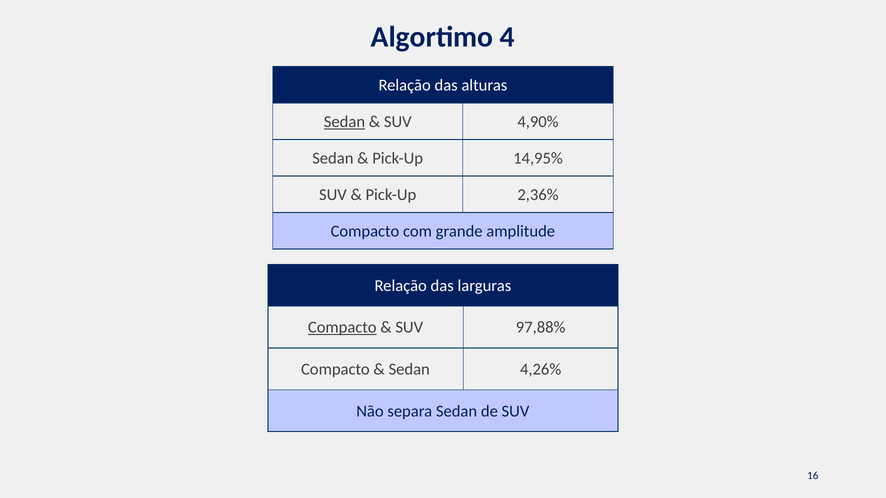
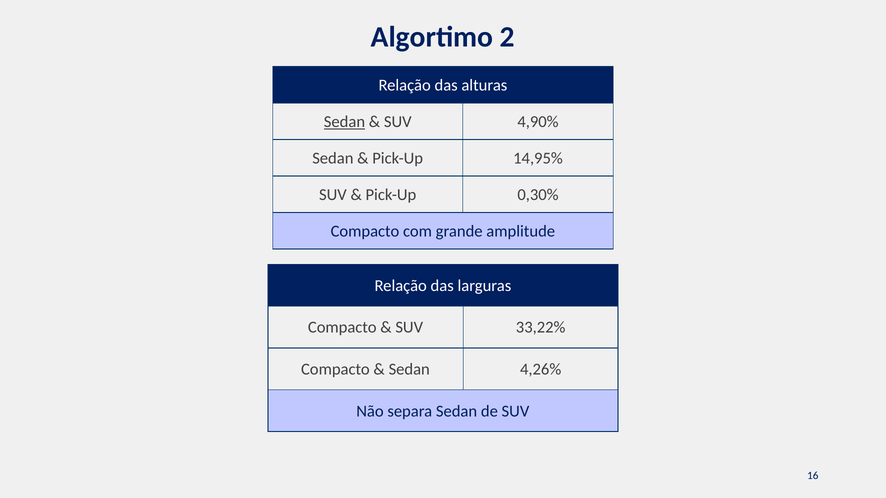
4: 4 -> 2
2,36%: 2,36% -> 0,30%
Compacto at (342, 328) underline: present -> none
97,88%: 97,88% -> 33,22%
